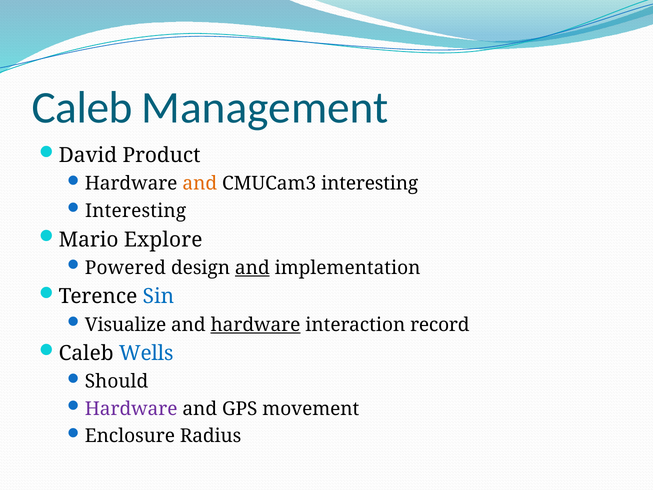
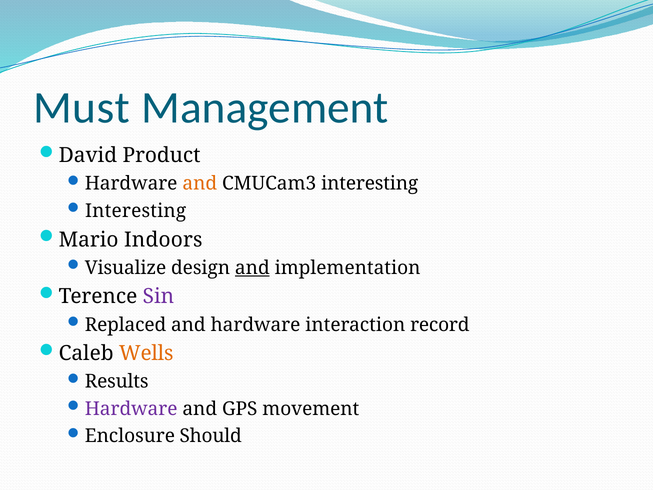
Caleb at (82, 108): Caleb -> Must
Explore: Explore -> Indoors
Powered: Powered -> Visualize
Sin colour: blue -> purple
Visualize: Visualize -> Replaced
hardware at (256, 325) underline: present -> none
Wells colour: blue -> orange
Should: Should -> Results
Radius: Radius -> Should
